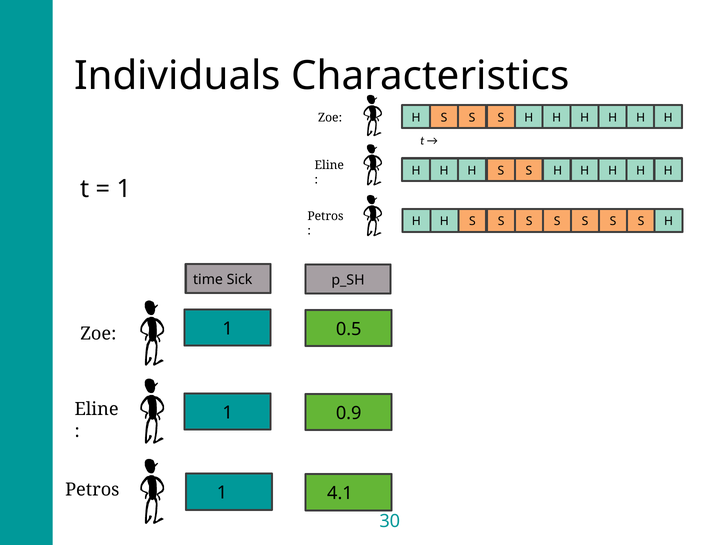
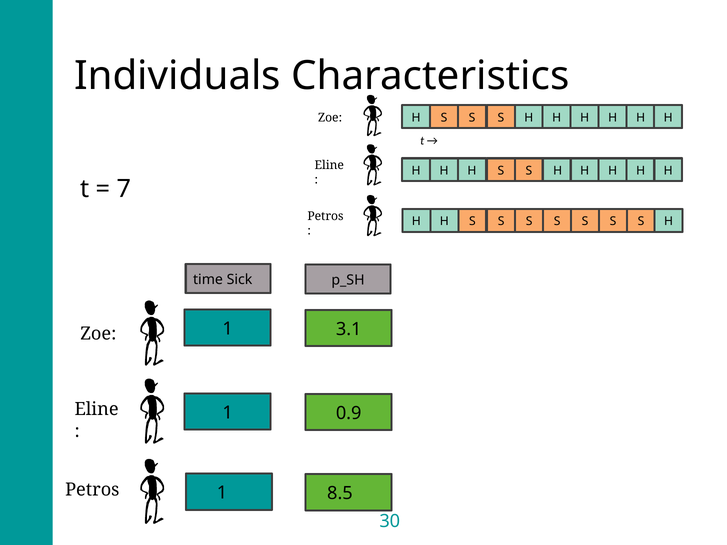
1 at (124, 189): 1 -> 7
0.5: 0.5 -> 3.1
4.1: 4.1 -> 8.5
